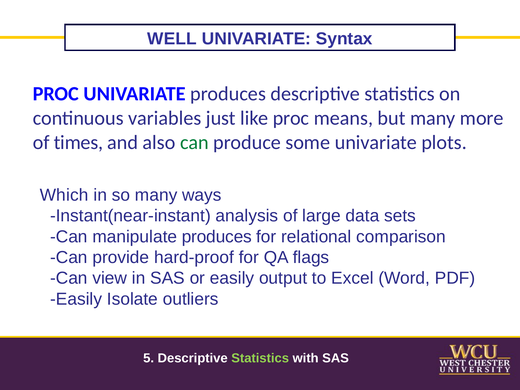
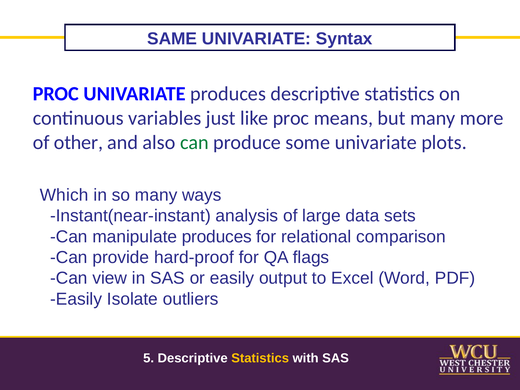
WELL: WELL -> SAME
times: times -> other
Statistics at (260, 358) colour: light green -> yellow
